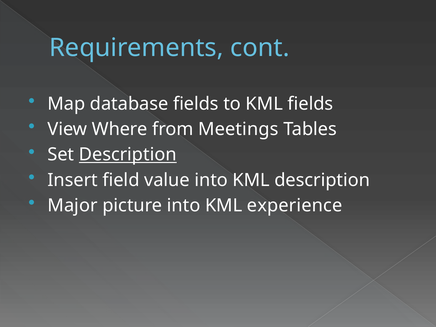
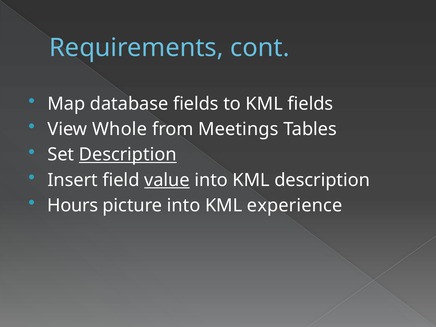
Where: Where -> Whole
value underline: none -> present
Major: Major -> Hours
